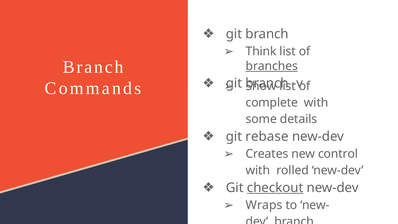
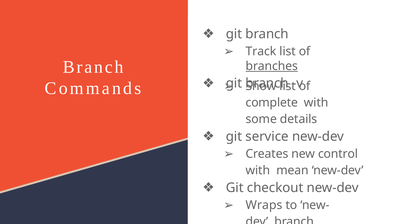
Think: Think -> Track
rebase: rebase -> service
rolled: rolled -> mean
checkout underline: present -> none
